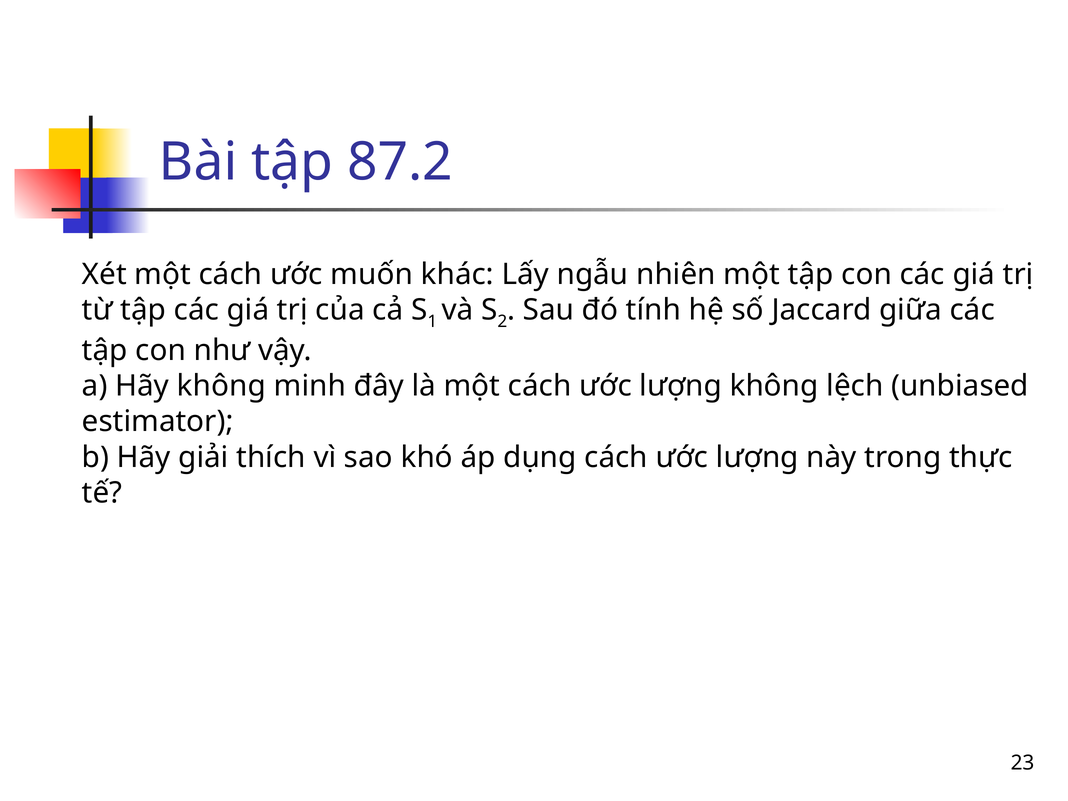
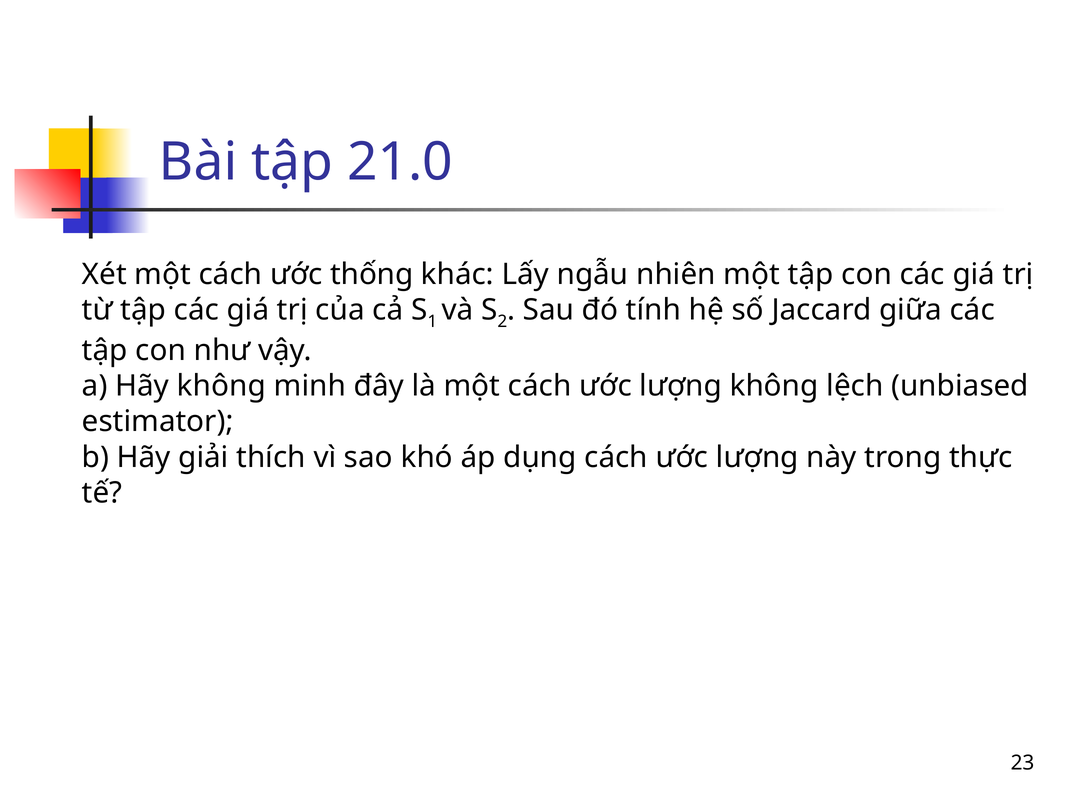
87.2: 87.2 -> 21.0
muốn: muốn -> thống
